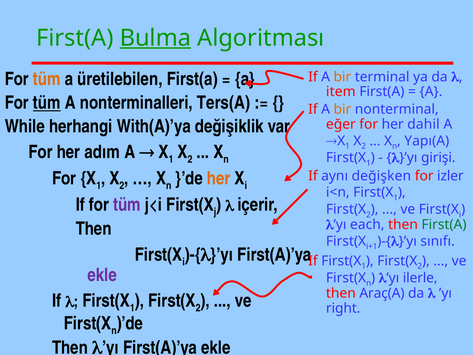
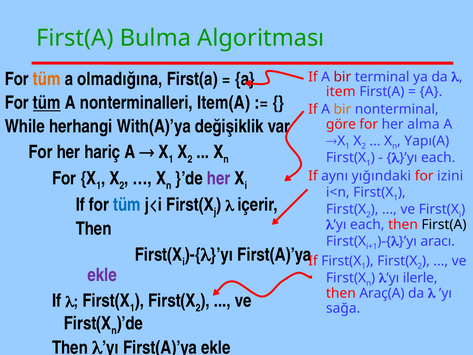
Bulma underline: present -> none
üretilebilen: üretilebilen -> olmadığına
bir at (342, 77) colour: orange -> red
Ters(A: Ters(A -> Item(A
eğer: eğer -> göre
dahil: dahil -> alma
adım: adım -> hariç
}’yı girişi: girişi -> each
her at (219, 178) colour: orange -> purple
değişken: değişken -> yığındaki
izler: izler -> izini
tüm at (127, 205) colour: purple -> blue
First(A at (444, 225) colour: green -> black
sınıfı: sınıfı -> aracı
right: right -> sağa
